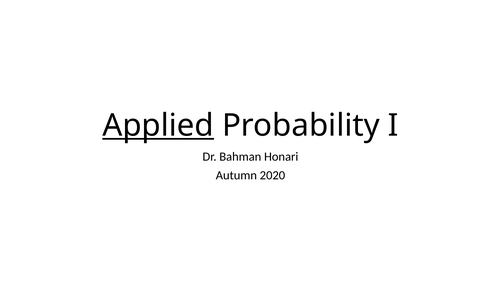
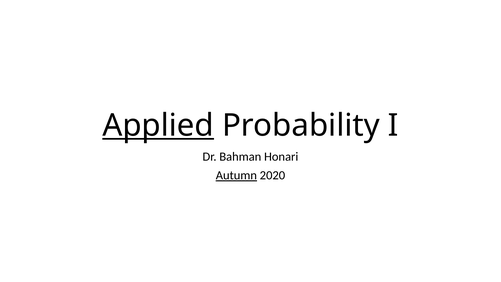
Autumn underline: none -> present
